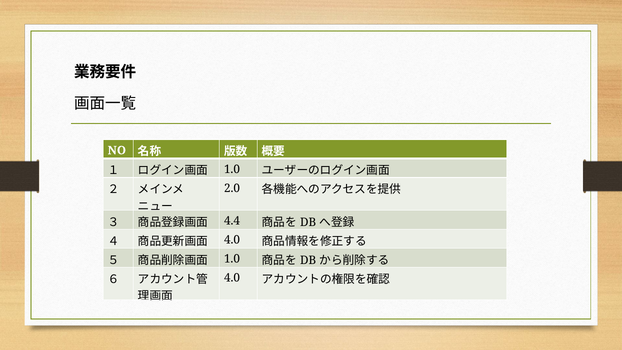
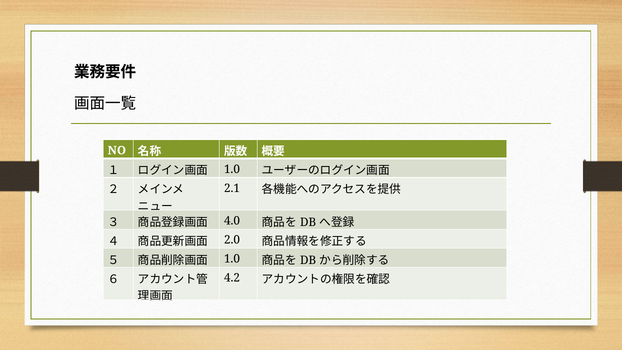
2.0: 2.0 -> 2.1
4.4: 4.4 -> 4.0
4.0 at (232, 240): 4.0 -> 2.0
4.0 at (232, 278): 4.0 -> 4.2
